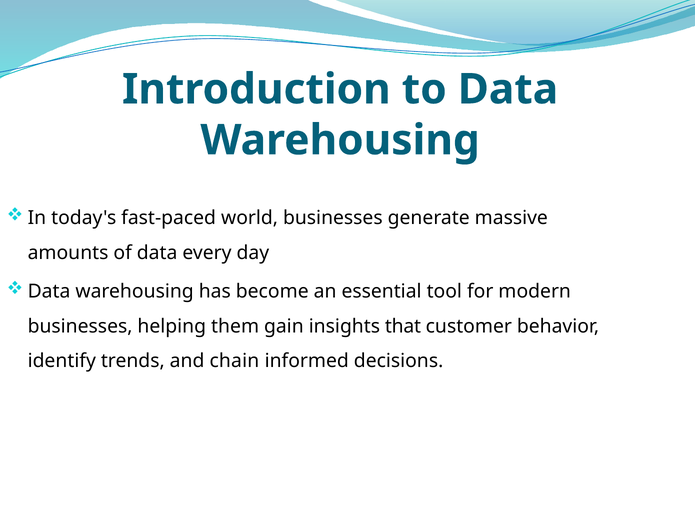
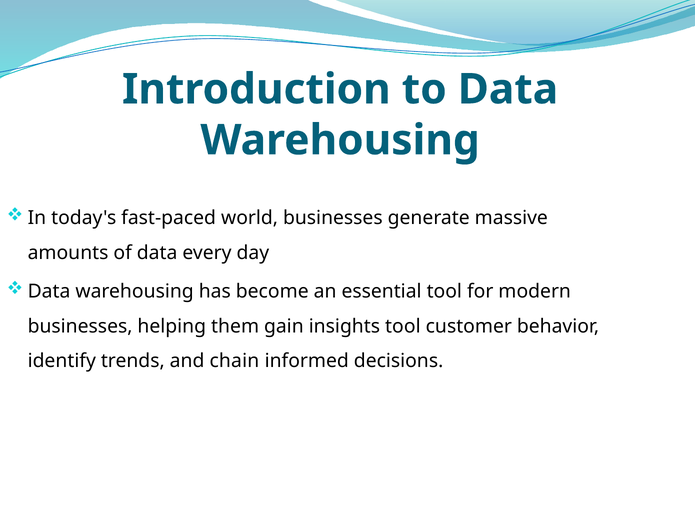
insights that: that -> tool
